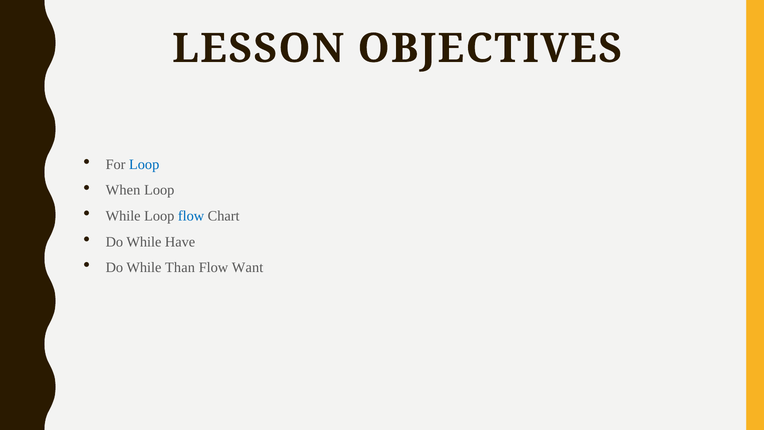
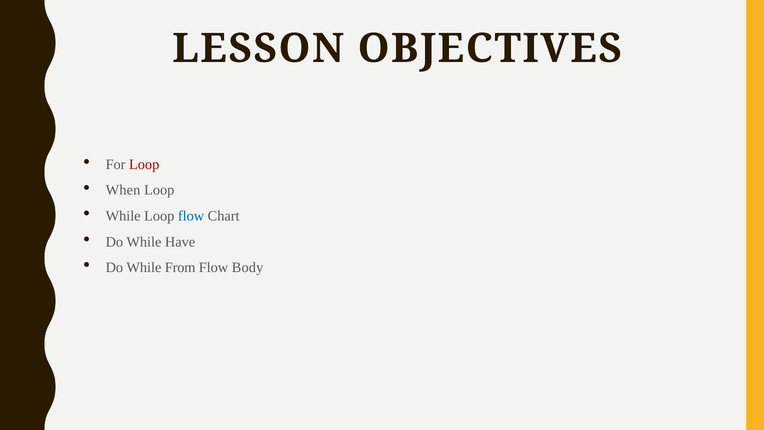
Loop at (144, 164) colour: blue -> red
Than: Than -> From
Want: Want -> Body
